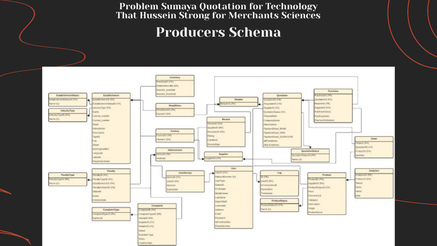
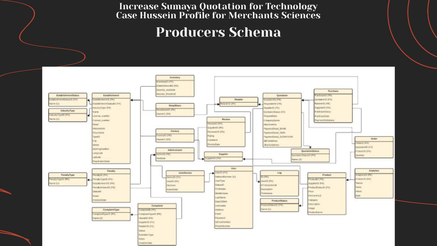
Problem: Problem -> Increase
That: That -> Case
Strong: Strong -> Profile
